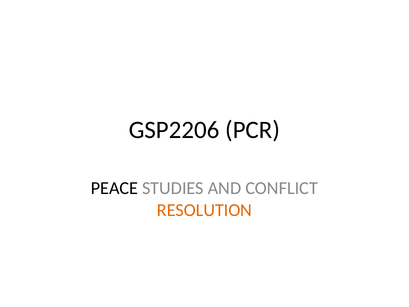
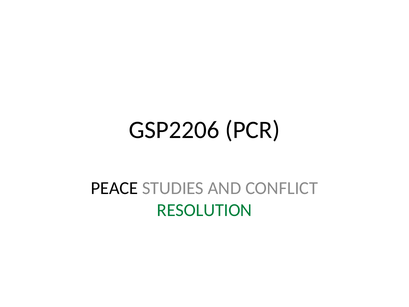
RESOLUTION colour: orange -> green
